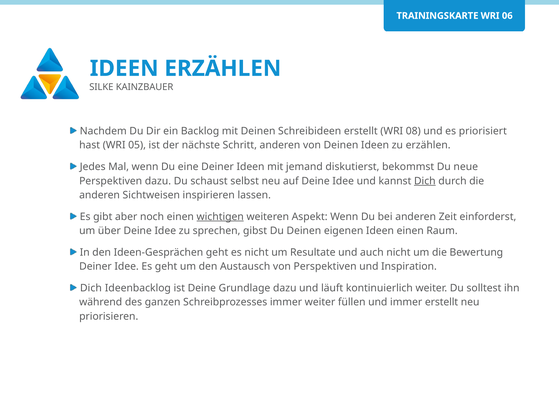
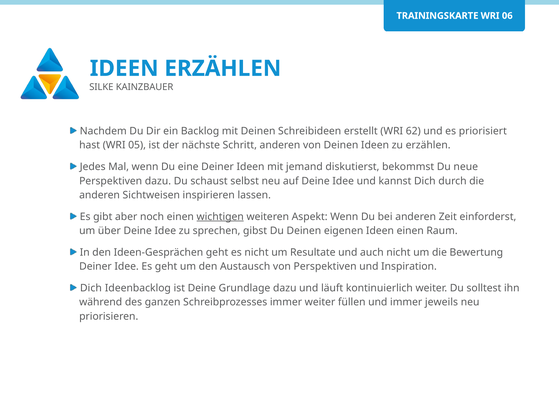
08: 08 -> 62
Dich at (425, 181) underline: present -> none
immer erstellt: erstellt -> jeweils
